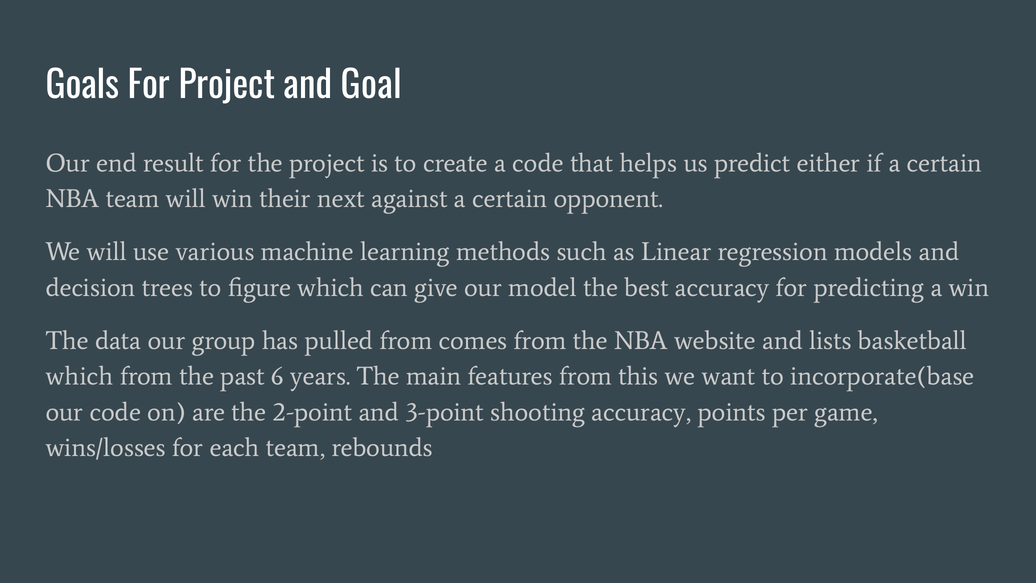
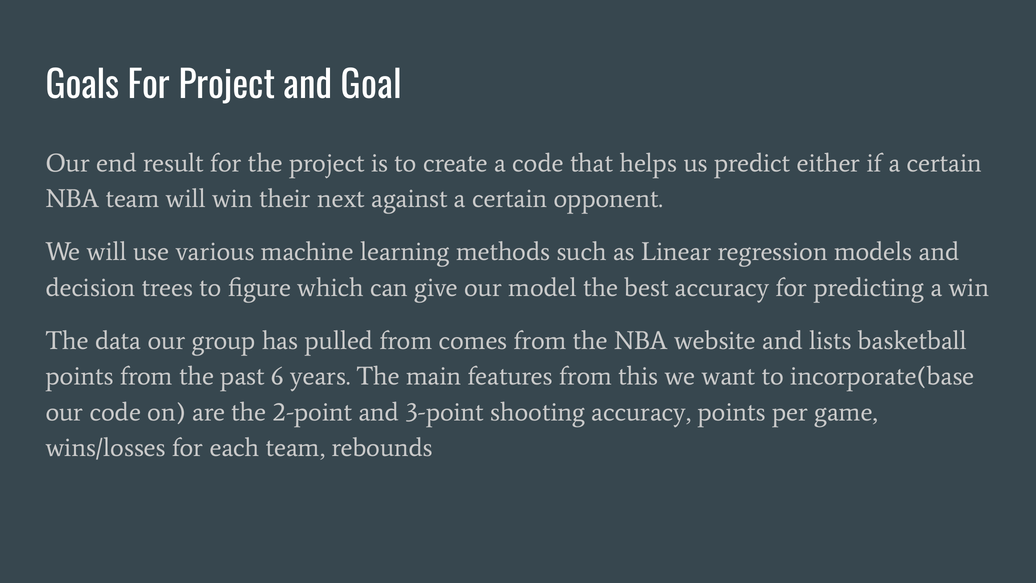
which at (79, 376): which -> points
